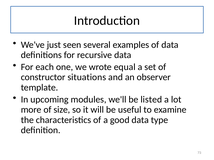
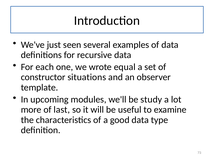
listed: listed -> study
size: size -> last
